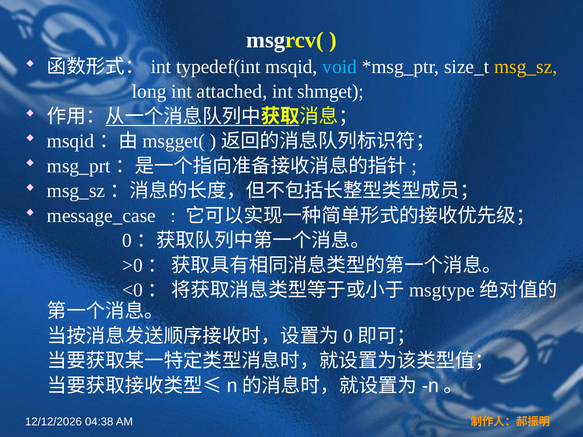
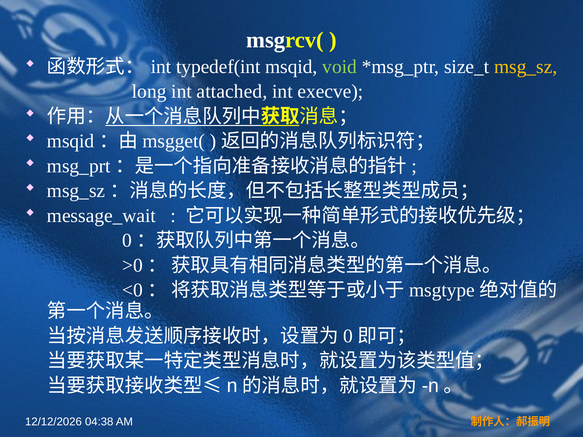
void colour: light blue -> light green
shmget: shmget -> execve
message_case: message_case -> message_wait
